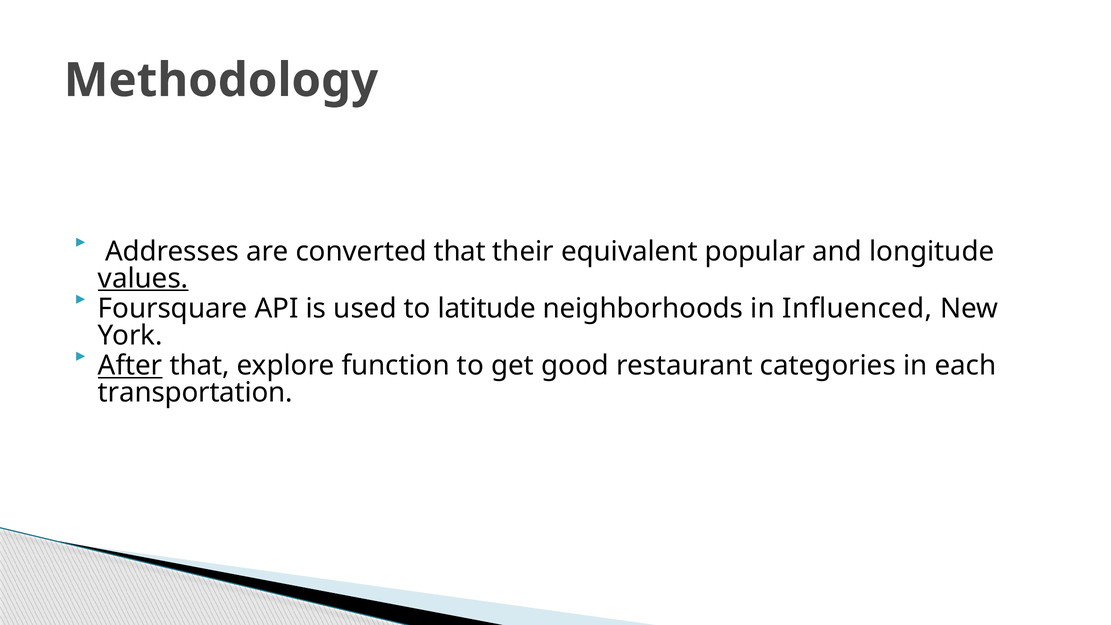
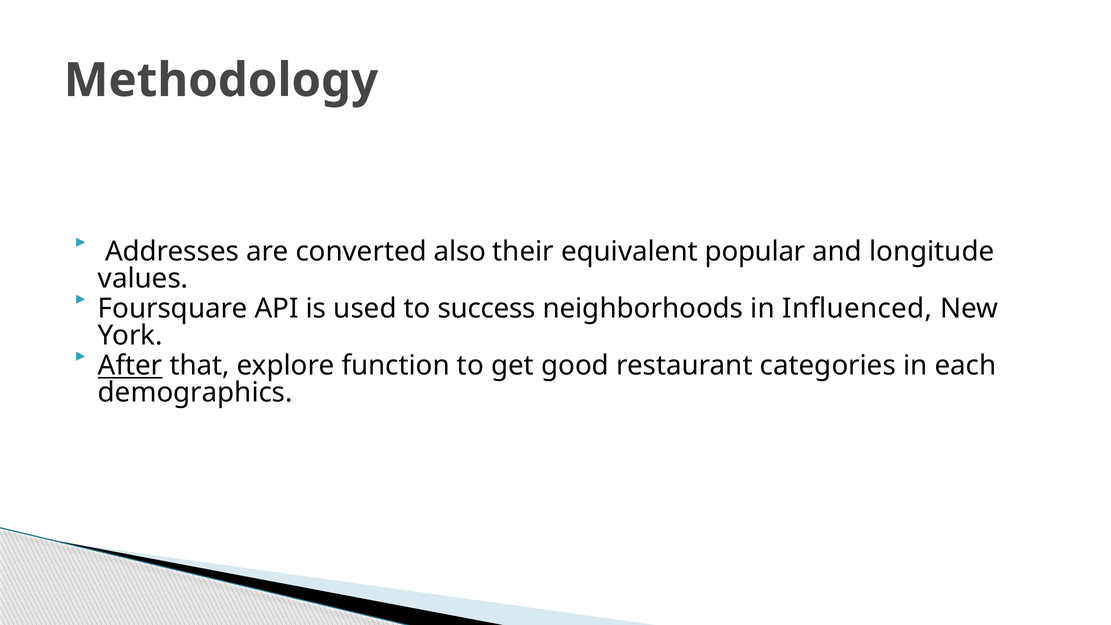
converted that: that -> also
values underline: present -> none
latitude: latitude -> success
transportation: transportation -> demographics
